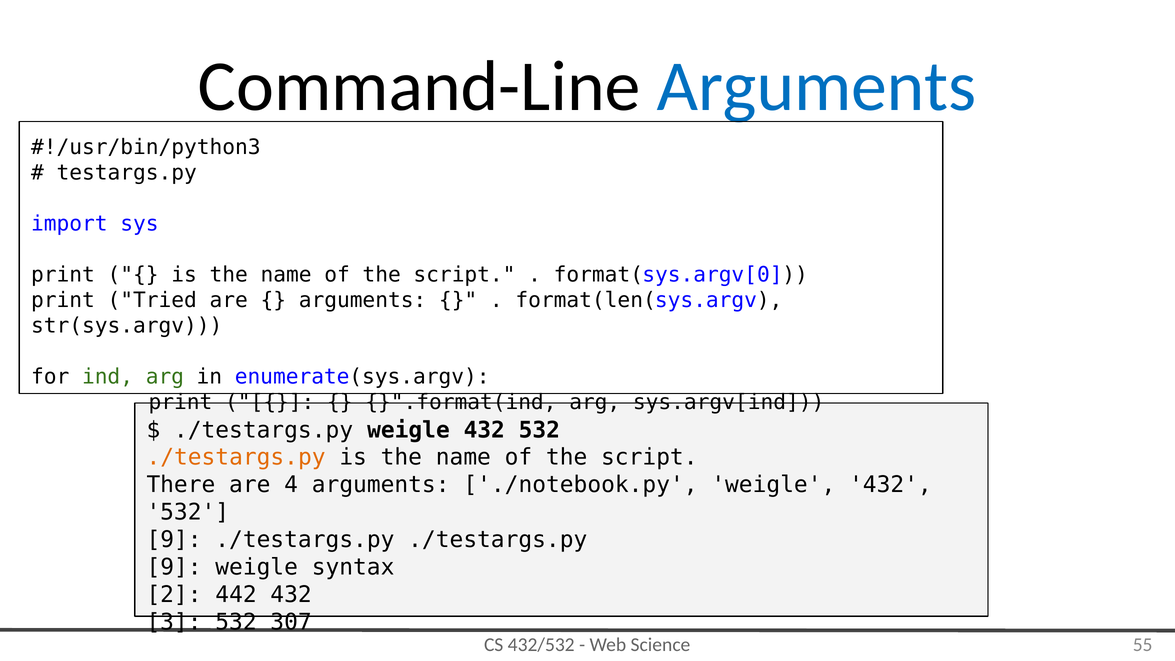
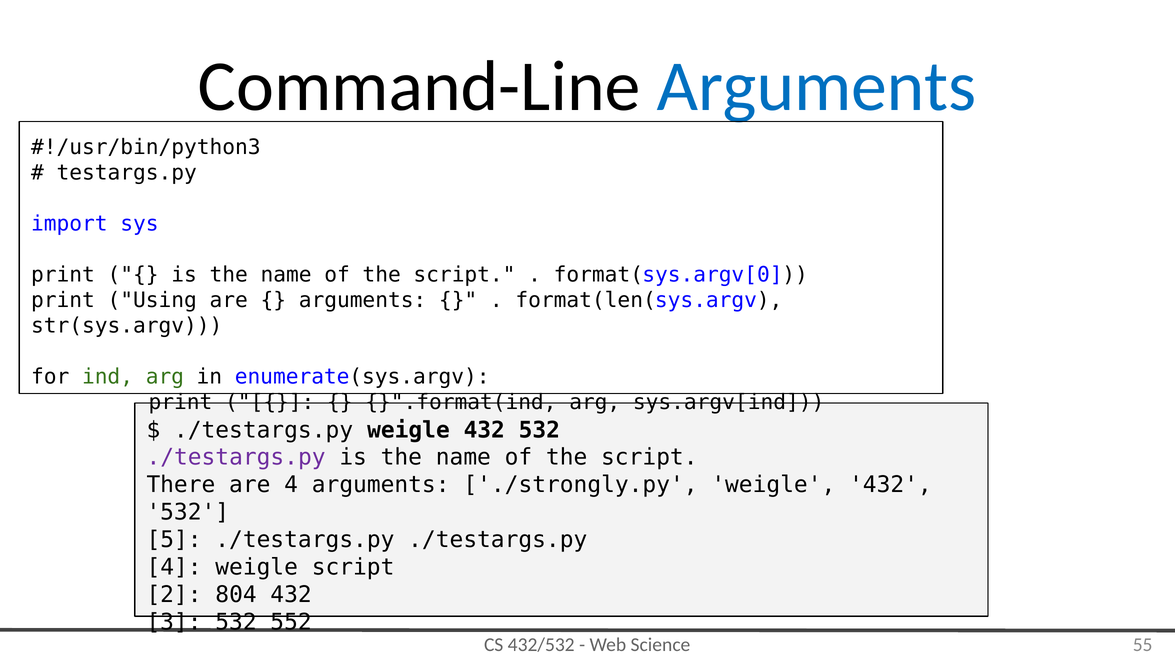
Tried: Tried -> Using
./testargs.py at (236, 457) colour: orange -> purple
./notebook.py: ./notebook.py -> ./strongly.py
9 at (174, 540): 9 -> 5
9 at (174, 567): 9 -> 4
weigle syntax: syntax -> script
442: 442 -> 804
307: 307 -> 552
